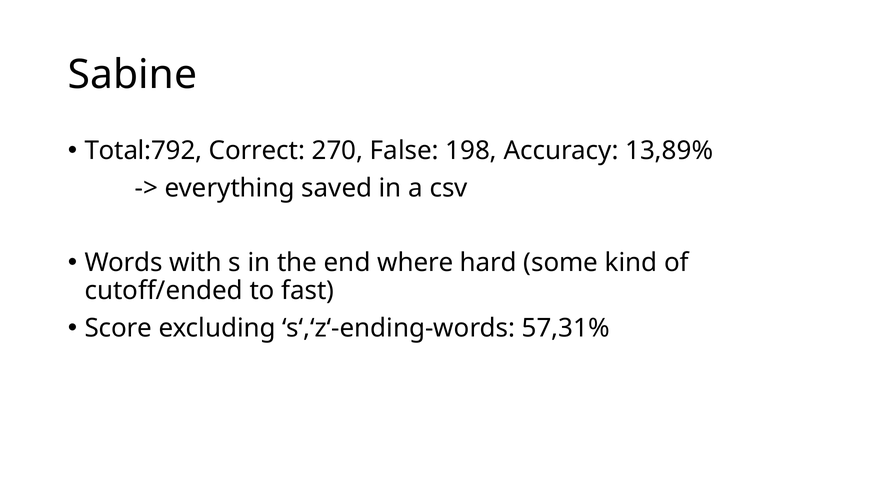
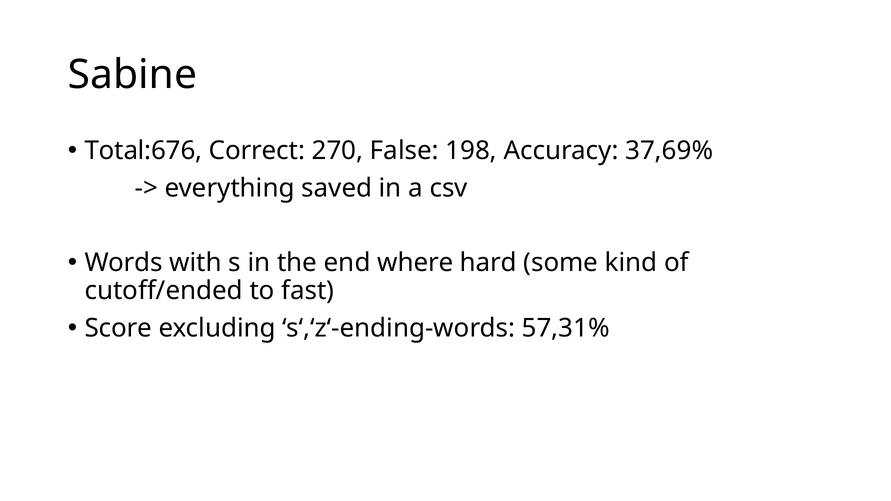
Total:792: Total:792 -> Total:676
13,89%: 13,89% -> 37,69%
